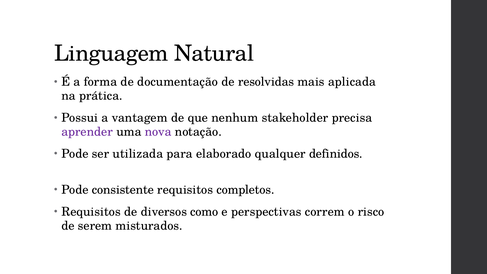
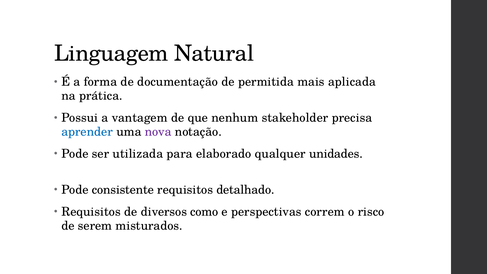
resolvidas: resolvidas -> permitida
aprender colour: purple -> blue
definidos: definidos -> unidades
completos: completos -> detalhado
